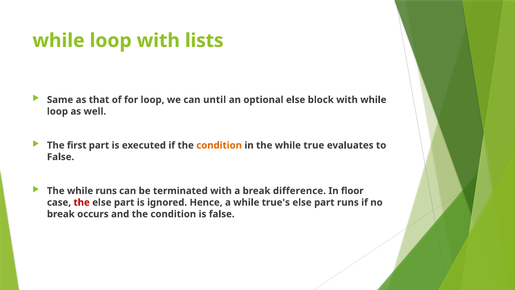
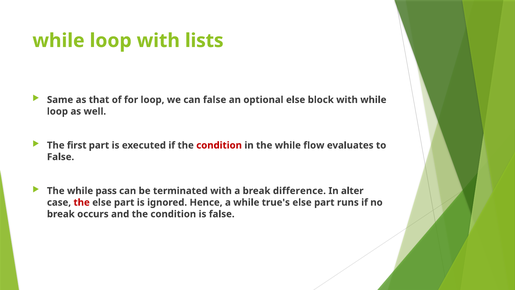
can until: until -> false
condition at (219, 145) colour: orange -> red
true: true -> flow
while runs: runs -> pass
floor: floor -> alter
